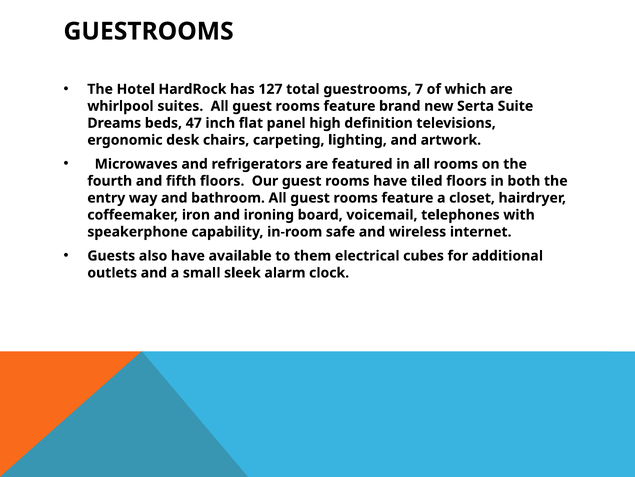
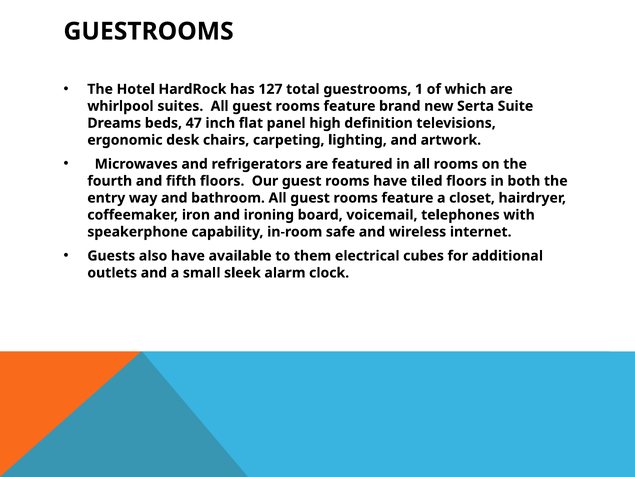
7: 7 -> 1
